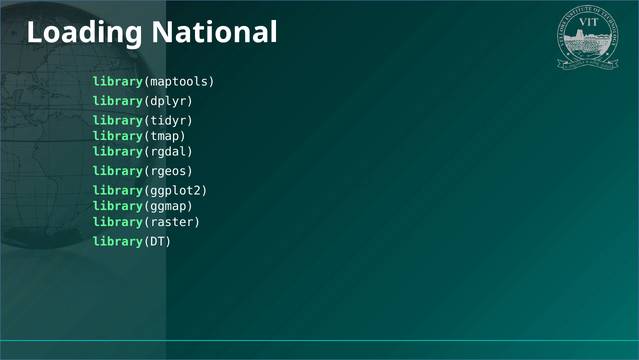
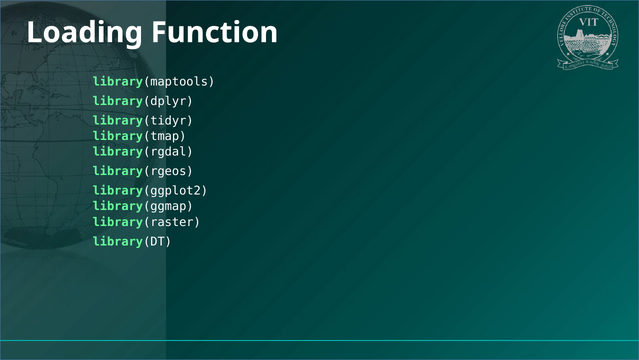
National: National -> Function
